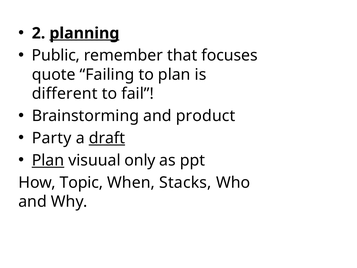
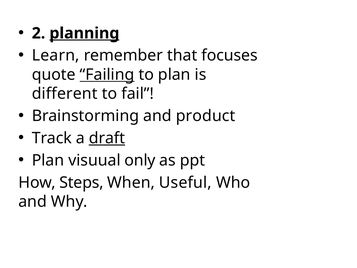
Public: Public -> Learn
Failing underline: none -> present
Party: Party -> Track
Plan at (48, 160) underline: present -> none
Topic: Topic -> Steps
Stacks: Stacks -> Useful
